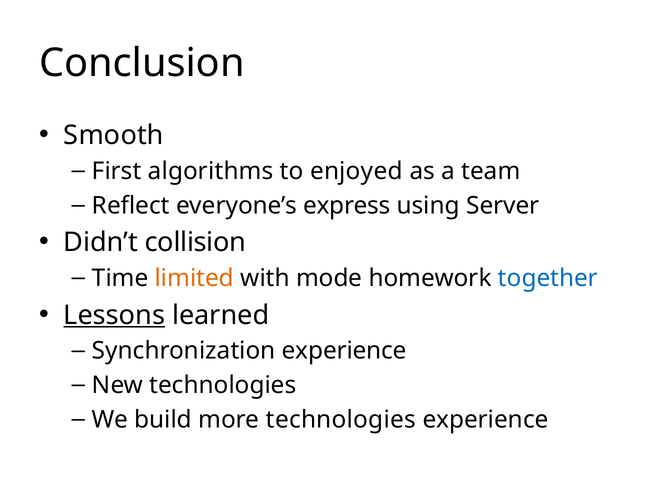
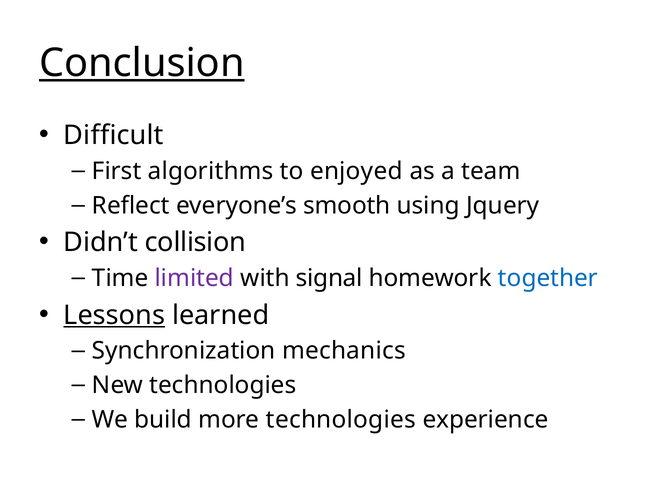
Conclusion underline: none -> present
Smooth: Smooth -> Difficult
express: express -> smooth
Server: Server -> Jquery
limited colour: orange -> purple
mode: mode -> signal
Synchronization experience: experience -> mechanics
